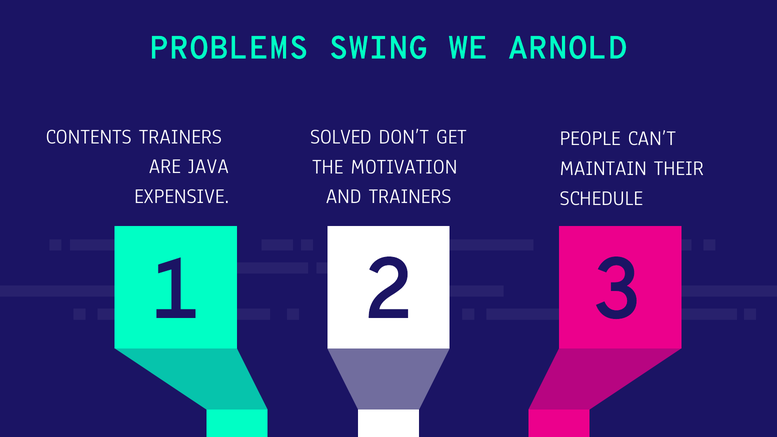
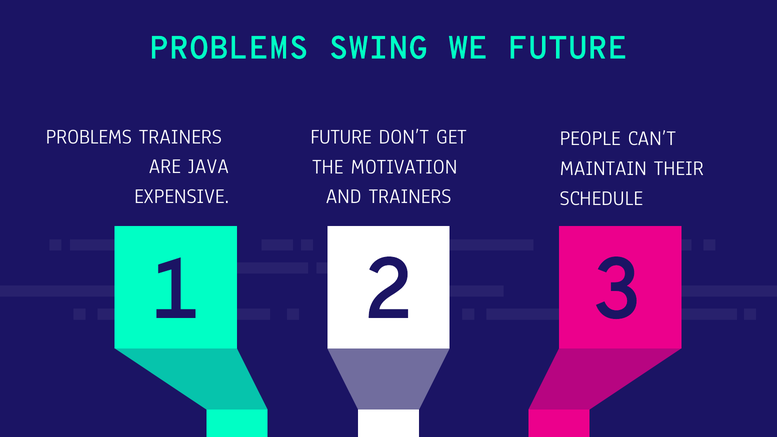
WE ARNOLD: ARNOLD -> FUTURE
CONTENTS at (89, 137): CONTENTS -> PROBLEMS
SOLVED at (341, 137): SOLVED -> FUTURE
